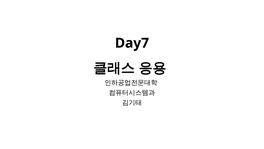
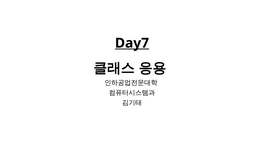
Day7 underline: none -> present
